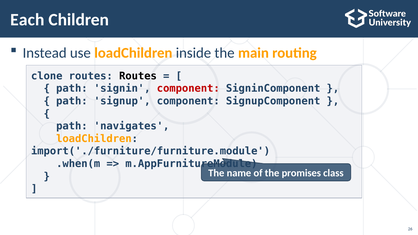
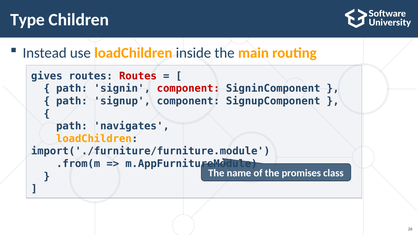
Each: Each -> Type
clone: clone -> gives
Routes at (138, 76) colour: black -> red
.when(m: .when(m -> .from(m
